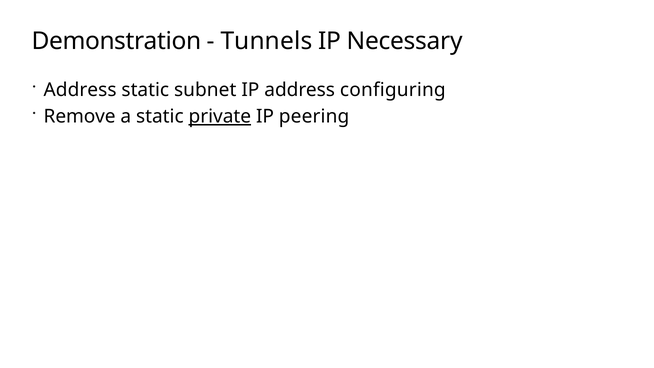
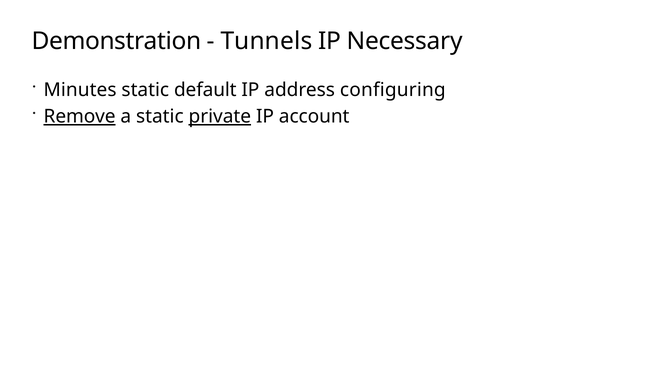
Address at (80, 90): Address -> Minutes
subnet: subnet -> default
Remove underline: none -> present
peering: peering -> account
